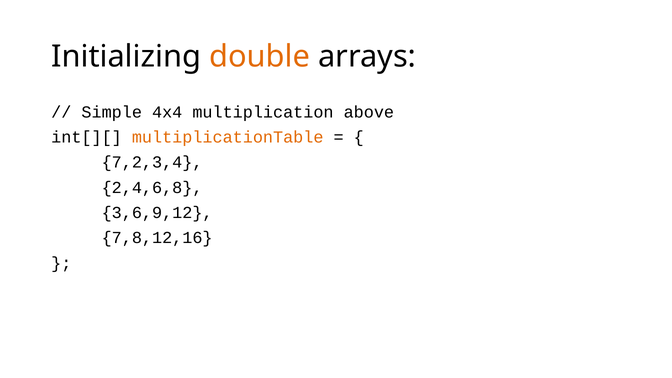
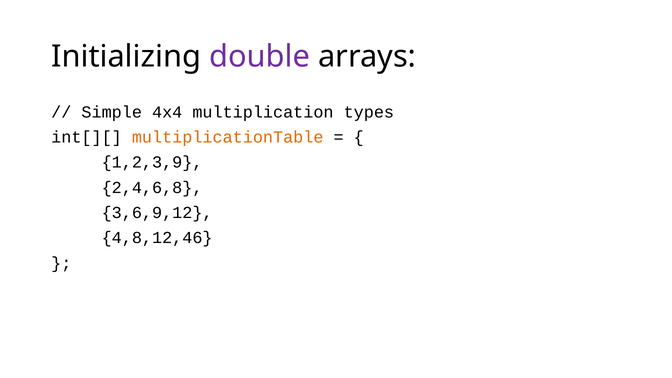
double colour: orange -> purple
above: above -> types
7,2,3,4: 7,2,3,4 -> 1,2,3,9
7,8,12,16: 7,8,12,16 -> 4,8,12,46
